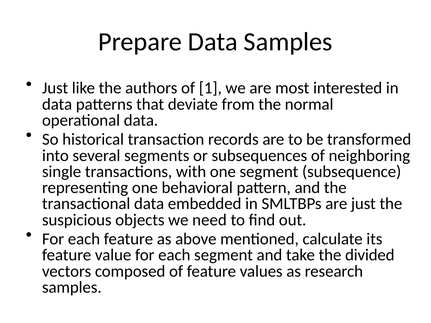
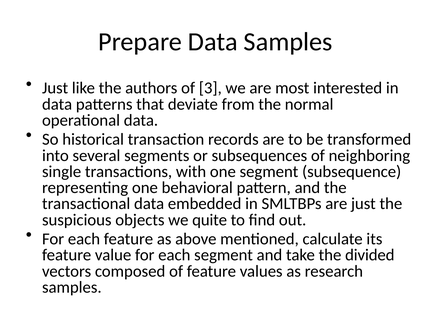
1: 1 -> 3
need: need -> quite
